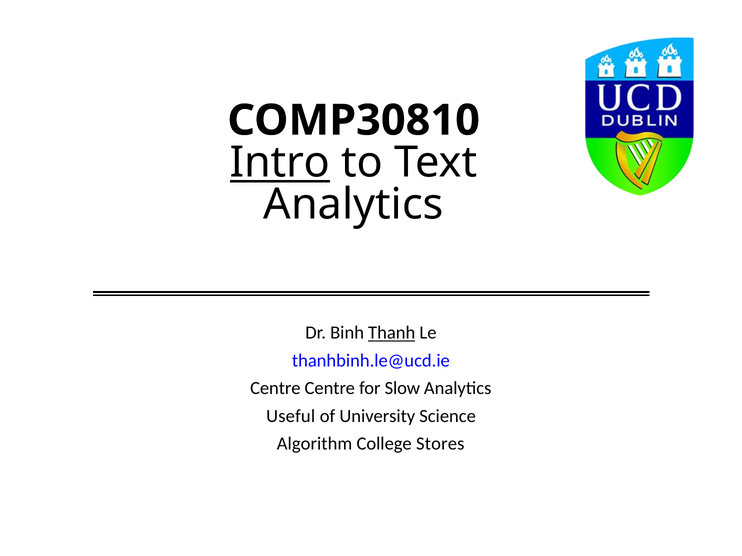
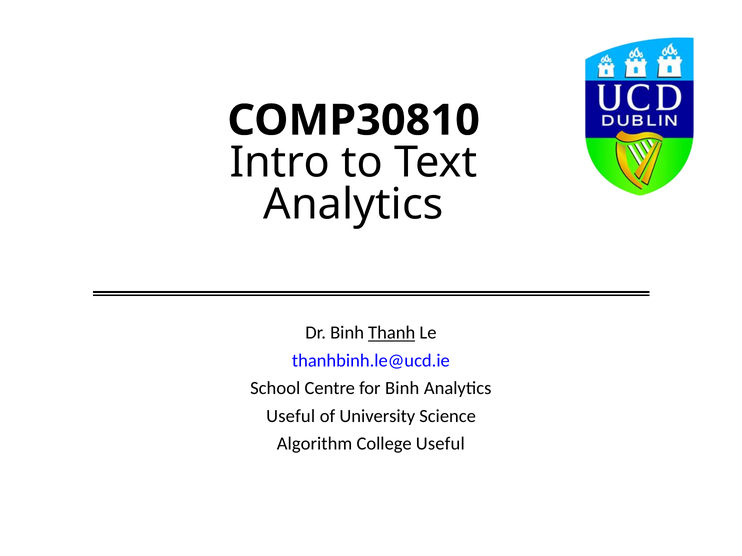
Intro underline: present -> none
Centre at (275, 389): Centre -> School
for Slow: Slow -> Binh
College Stores: Stores -> Useful
